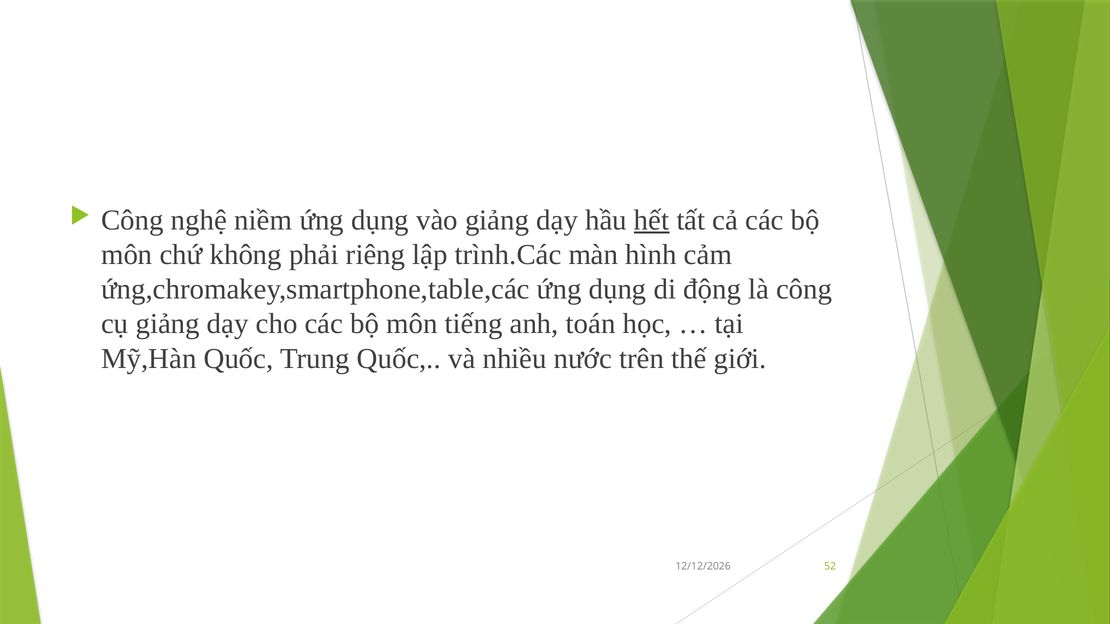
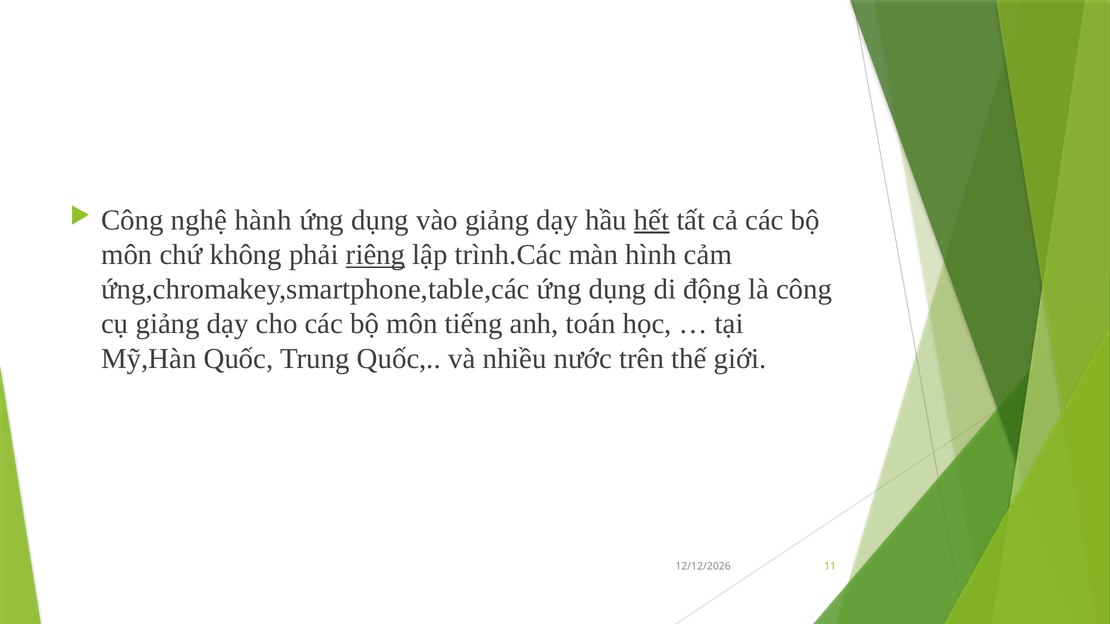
niềm: niềm -> hành
riêng underline: none -> present
52: 52 -> 11
